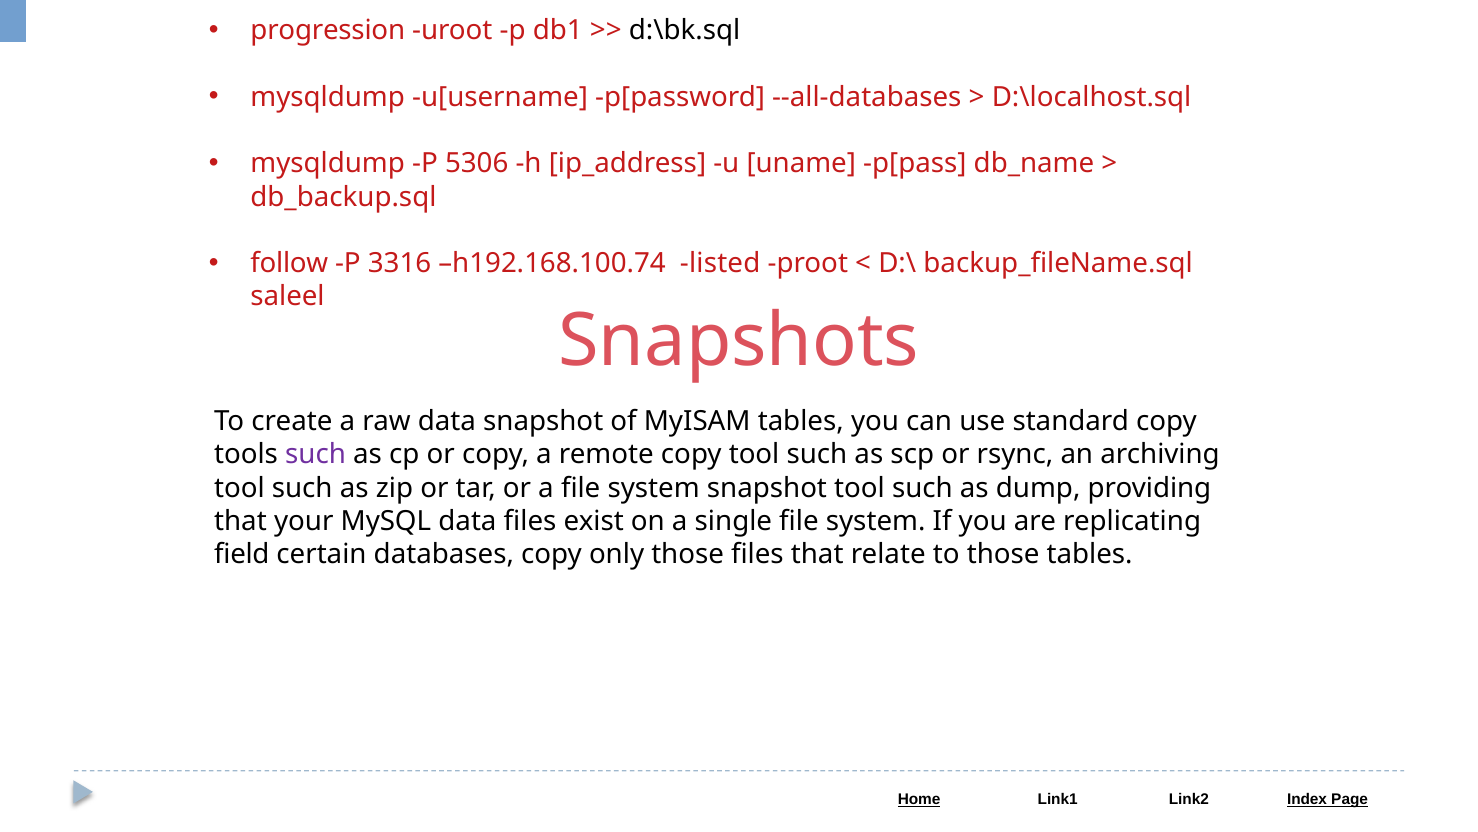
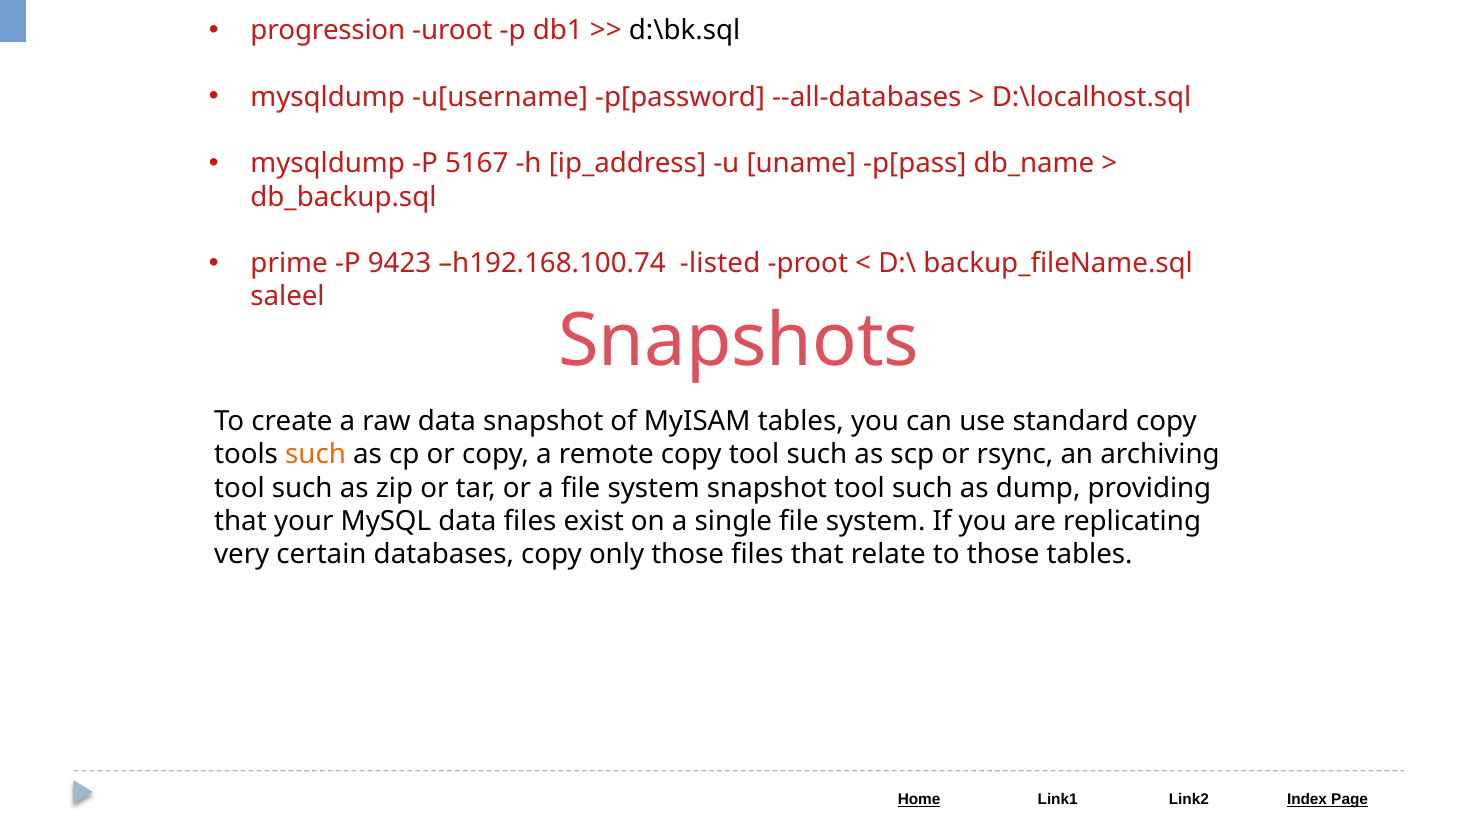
5306: 5306 -> 5167
follow: follow -> prime
3316: 3316 -> 9423
such at (316, 454) colour: purple -> orange
field: field -> very
